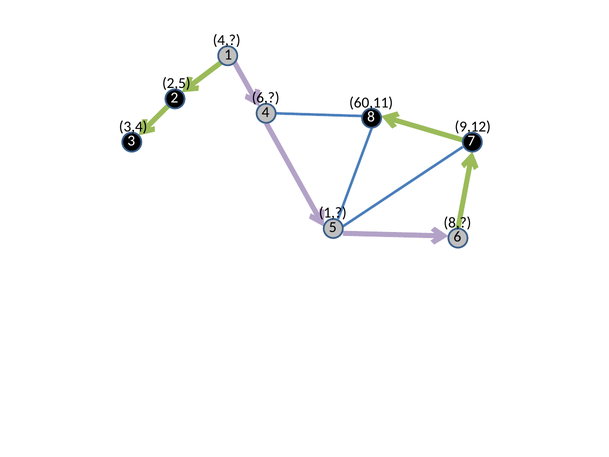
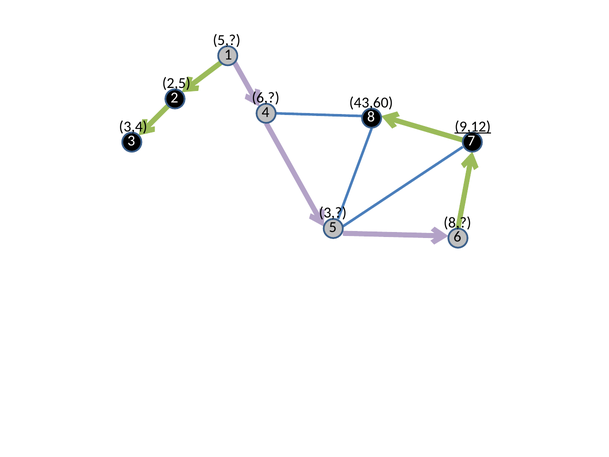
4 at (227, 40): 4 -> 5
60,11: 60,11 -> 43,60
9,12 underline: none -> present
1 at (333, 213): 1 -> 3
